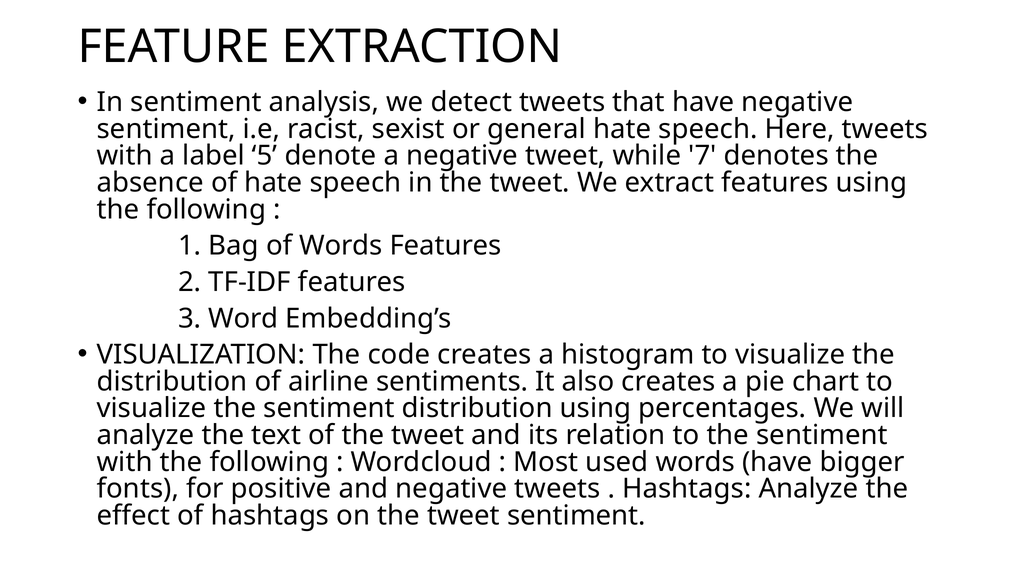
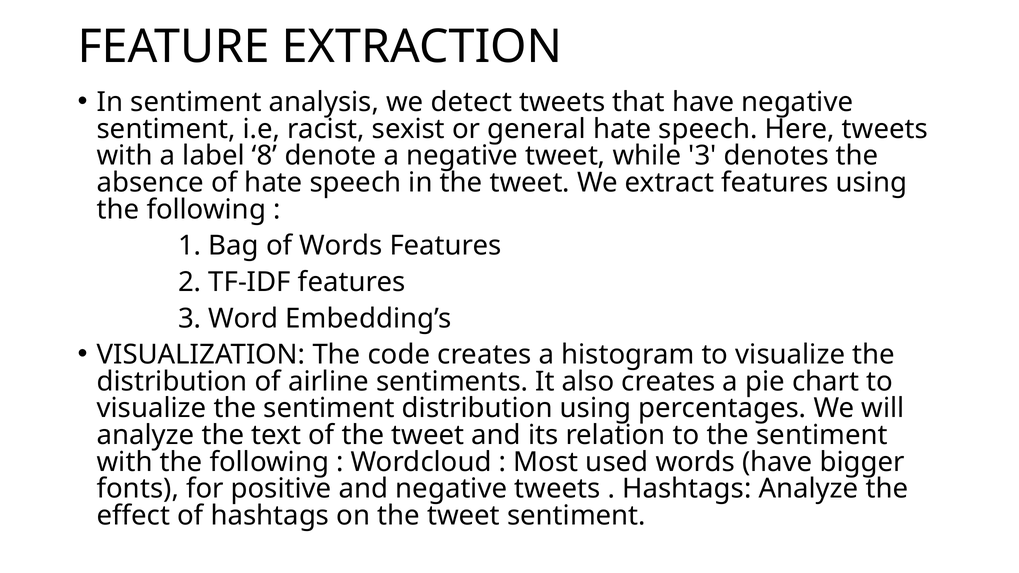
5: 5 -> 8
while 7: 7 -> 3
